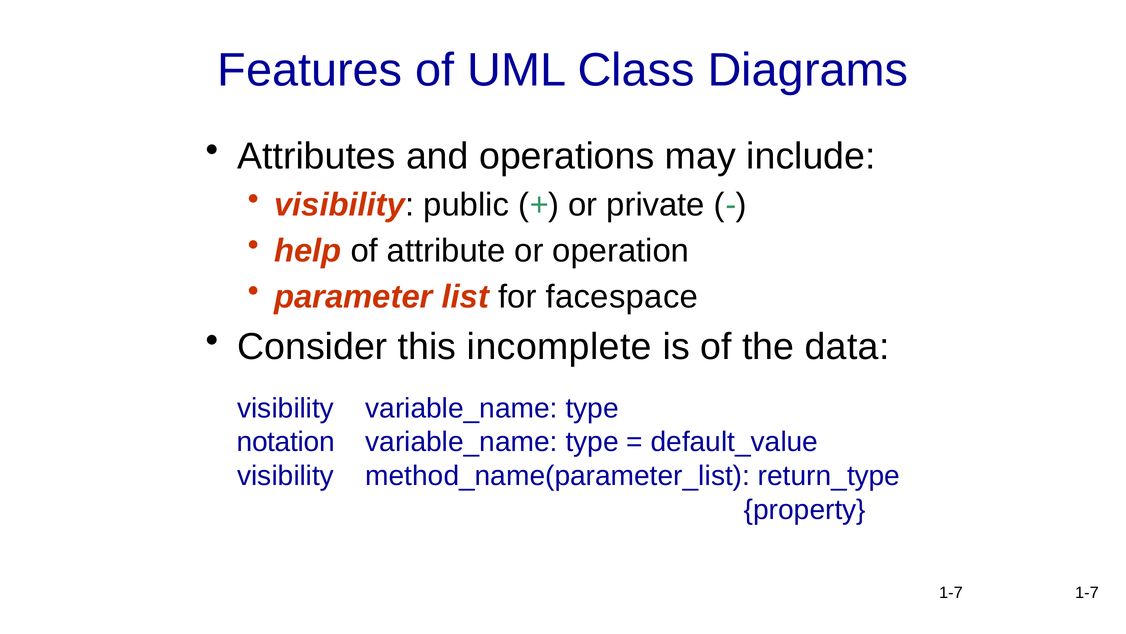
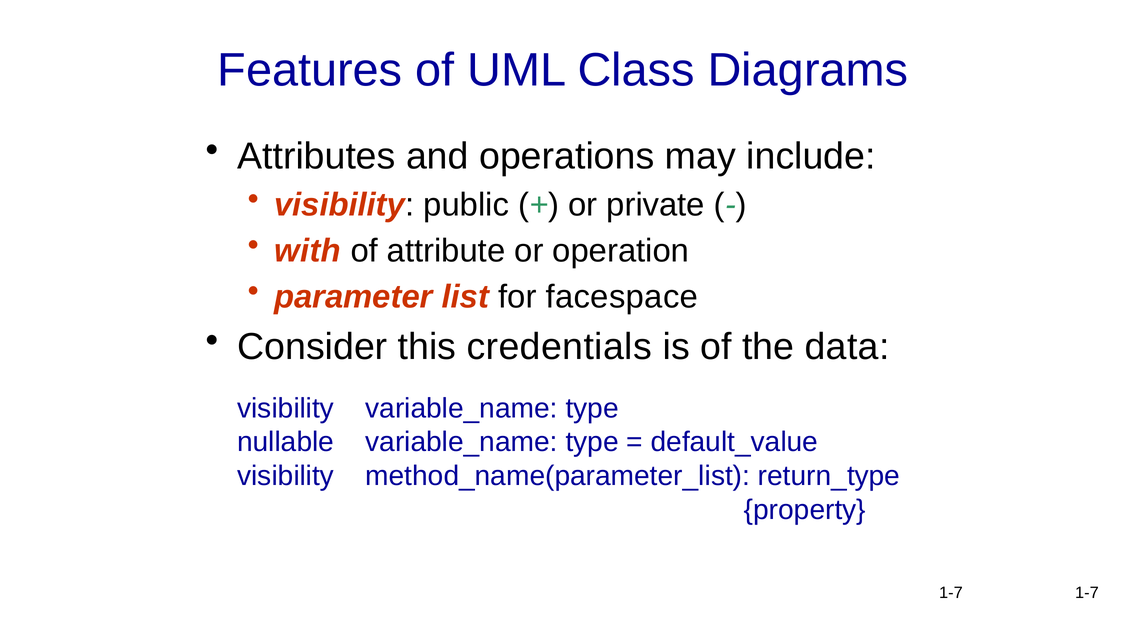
help: help -> with
incomplete: incomplete -> credentials
notation: notation -> nullable
